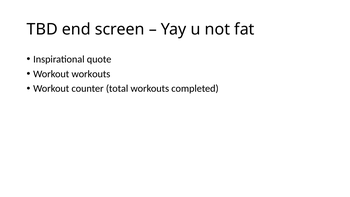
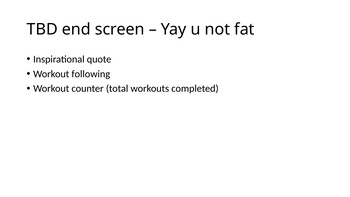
Workout workouts: workouts -> following
